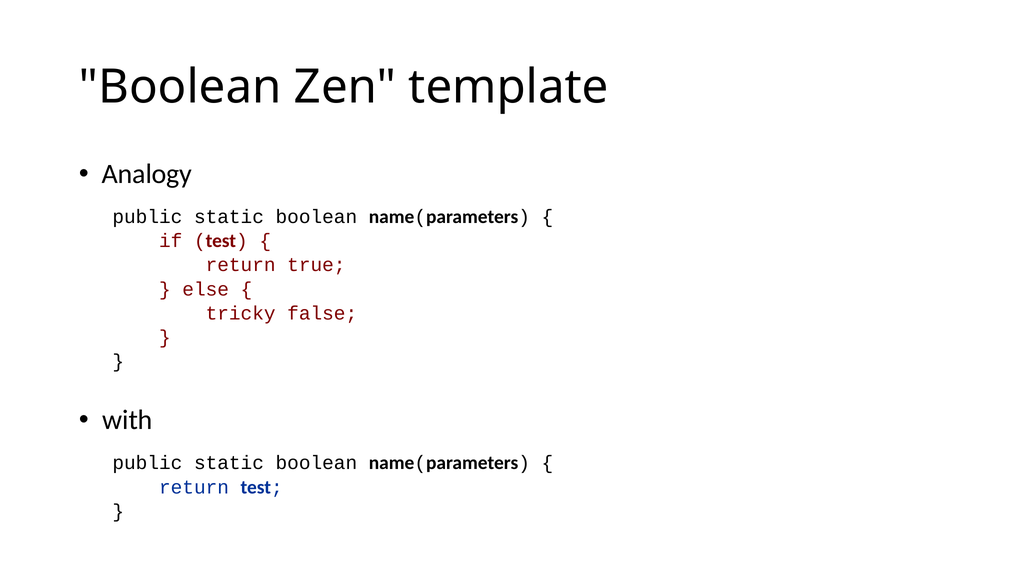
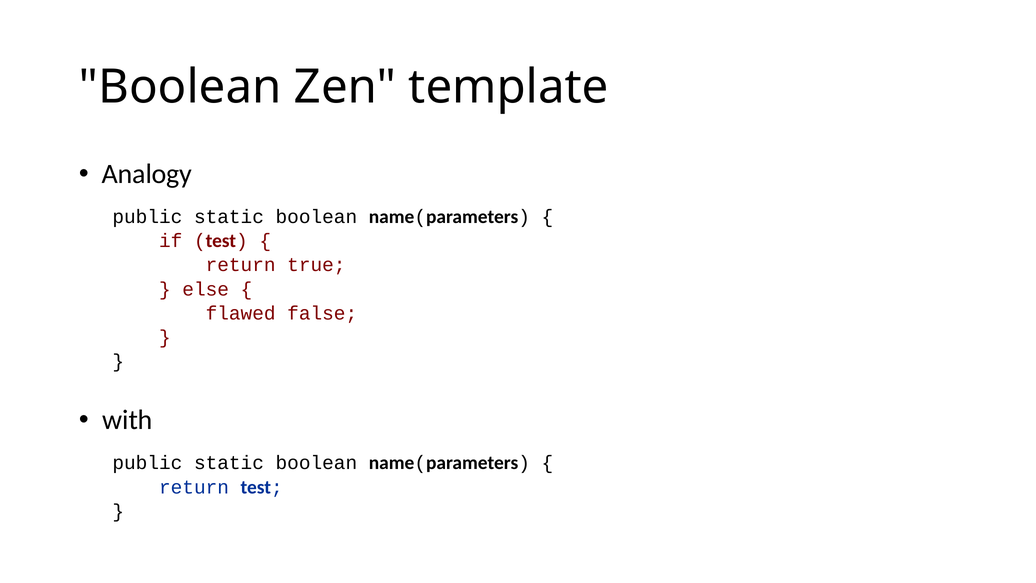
tricky: tricky -> flawed
